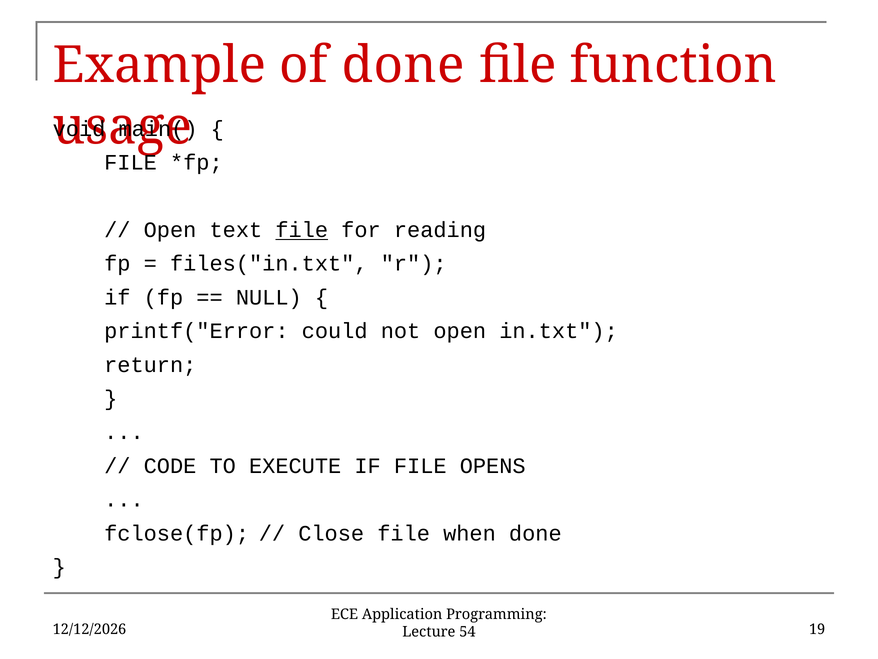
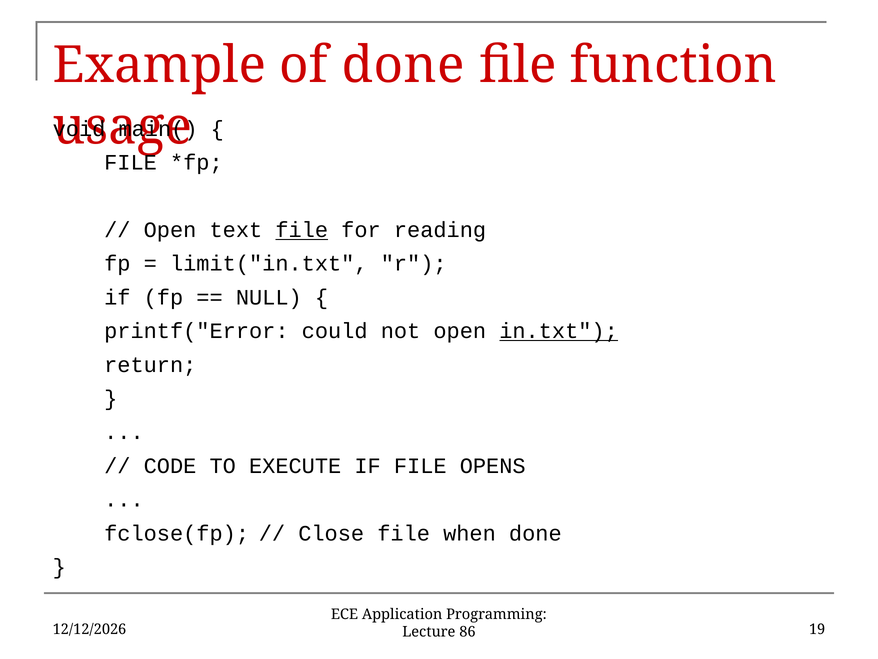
files("in.txt: files("in.txt -> limit("in.txt
in.txt underline: none -> present
54: 54 -> 86
